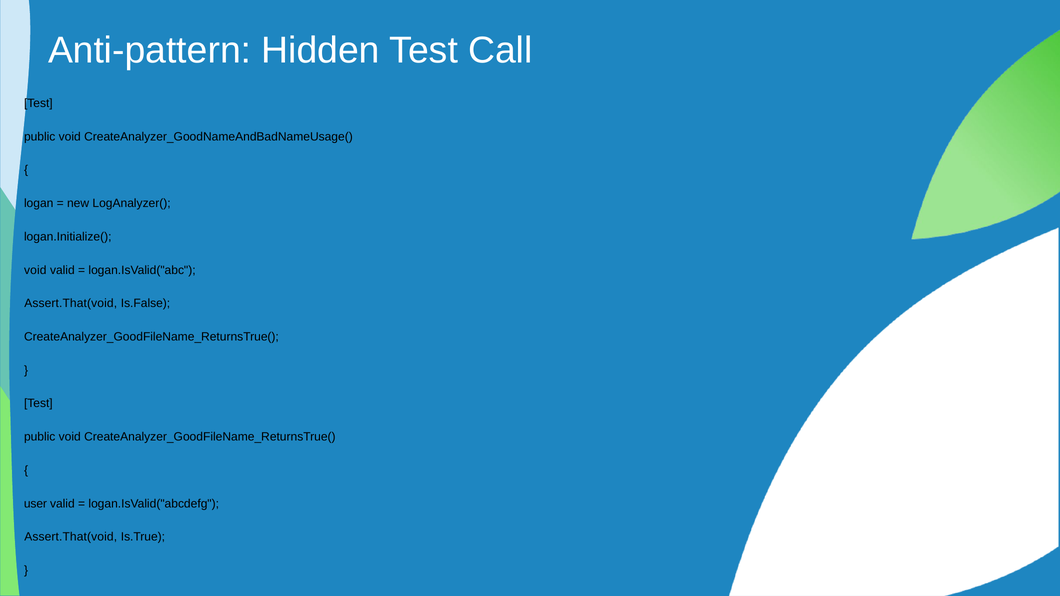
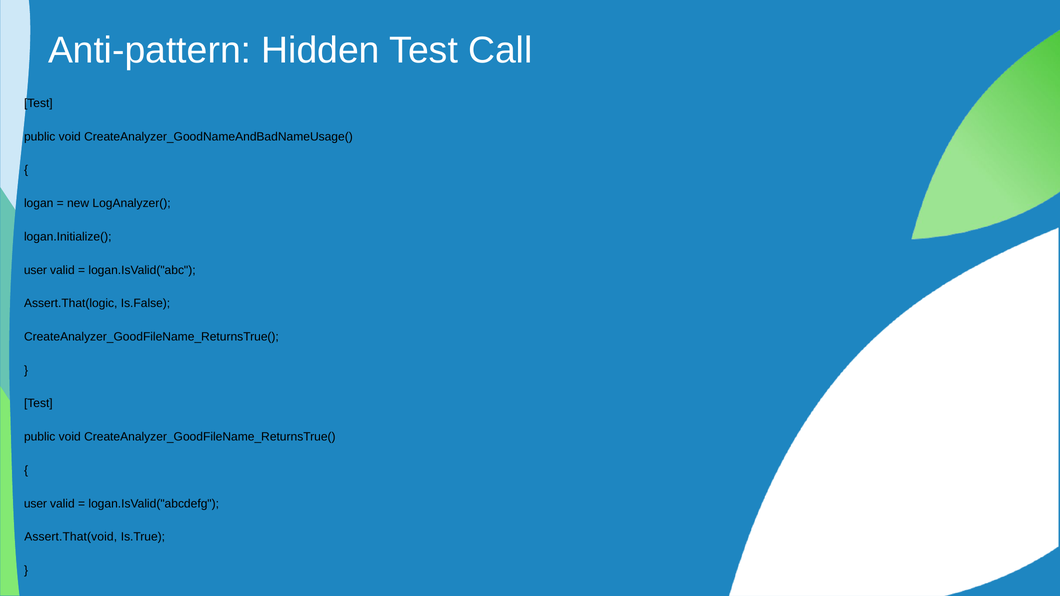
void at (35, 270): void -> user
Assert.That(void at (71, 304): Assert.That(void -> Assert.That(logic
